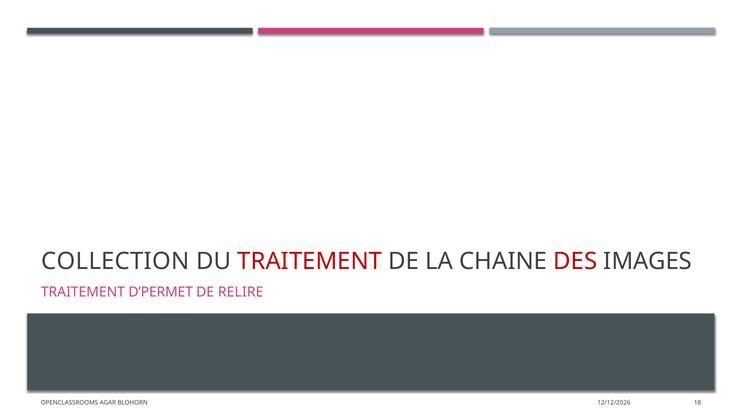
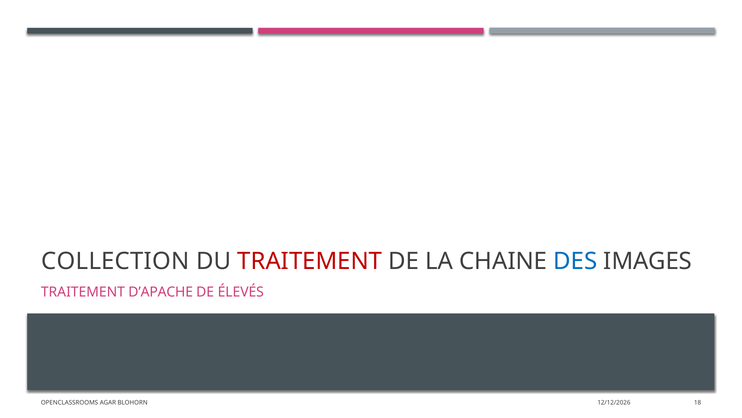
DES colour: red -> blue
D’PERMET: D’PERMET -> D’APACHE
RELIRE: RELIRE -> ÉLEVÉS
